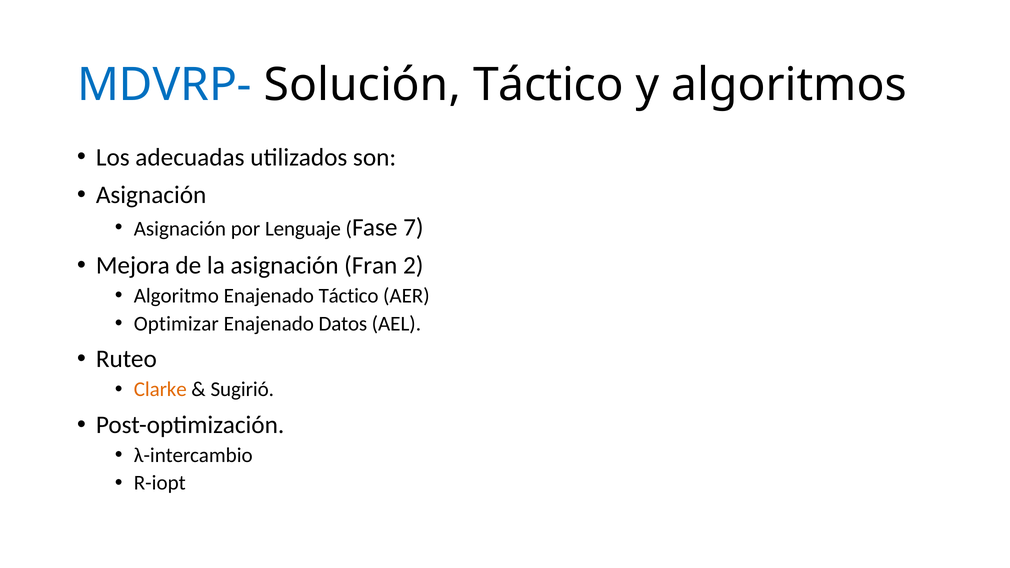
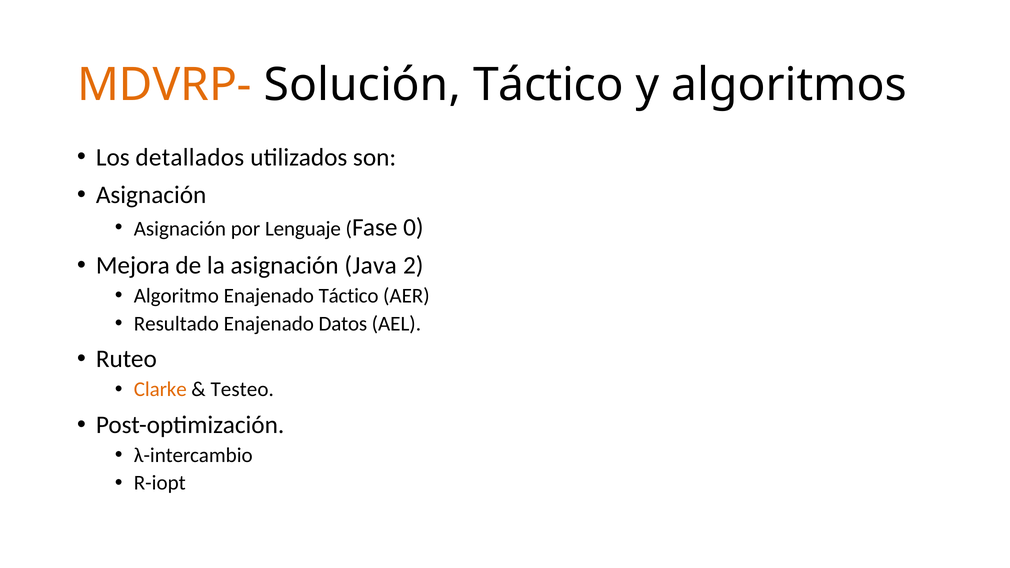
MDVRP- colour: blue -> orange
adecuadas: adecuadas -> detallados
7: 7 -> 0
Fran: Fran -> Java
Optimizar: Optimizar -> Resultado
Sugirió: Sugirió -> Testeo
